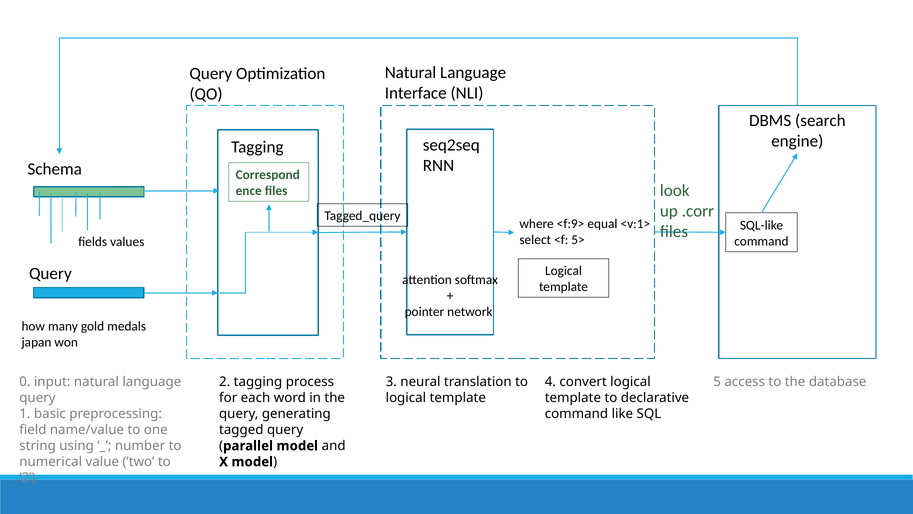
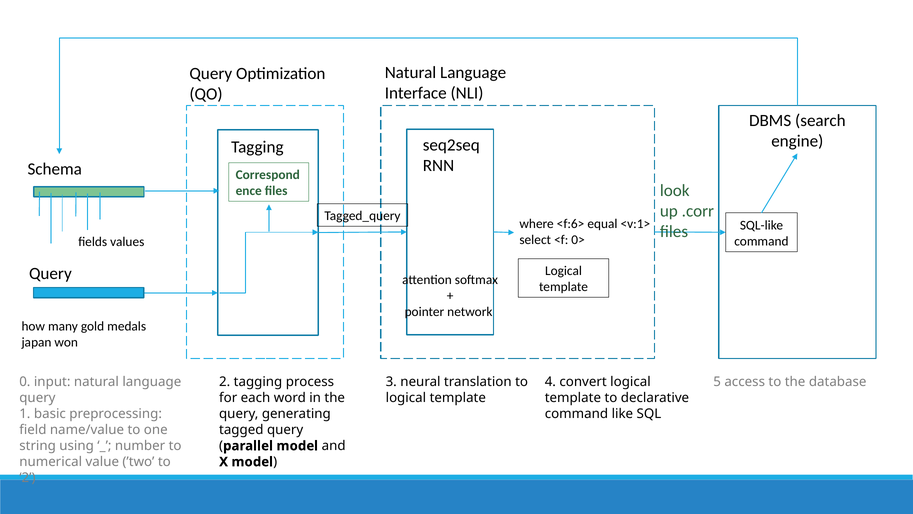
<f:9>: <f:9> -> <f:6>
5>: 5> -> 0>
